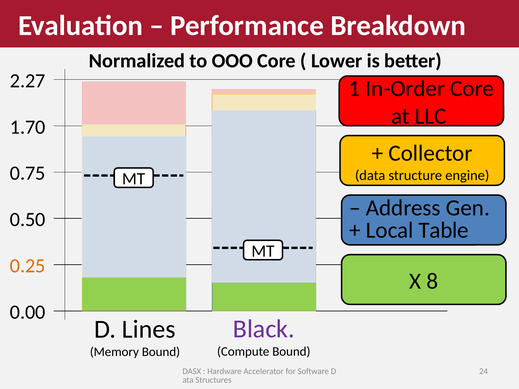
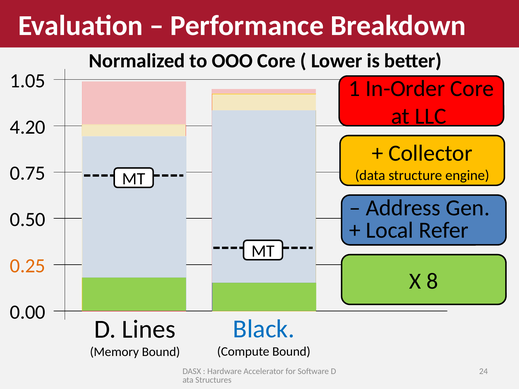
2.27: 2.27 -> 1.05
1.70: 1.70 -> 4.20
Table: Table -> Refer
Black colour: purple -> blue
